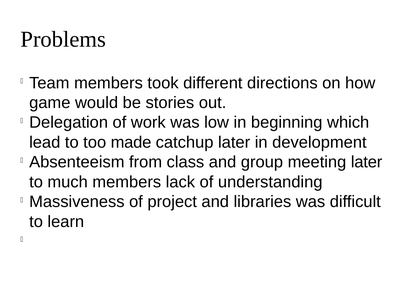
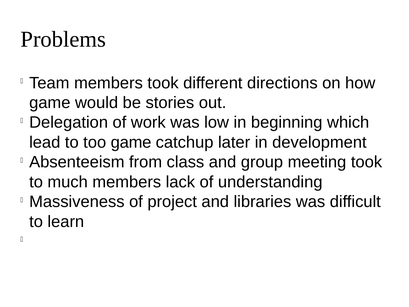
too made: made -> game
meeting later: later -> took
